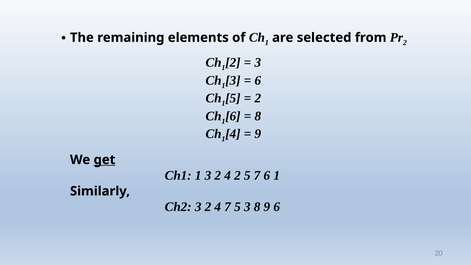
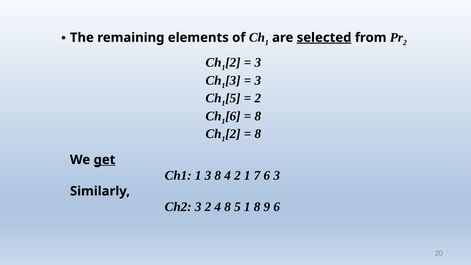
selected underline: none -> present
6 at (258, 80): 6 -> 3
4 at (233, 134): 4 -> 2
9 at (258, 134): 9 -> 8
1 3 2: 2 -> 8
2 5: 5 -> 1
6 1: 1 -> 3
4 7: 7 -> 8
5 3: 3 -> 1
